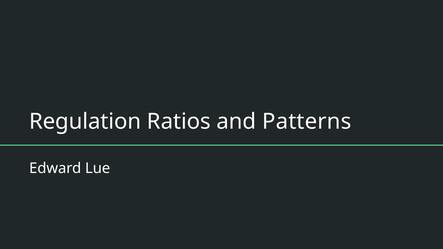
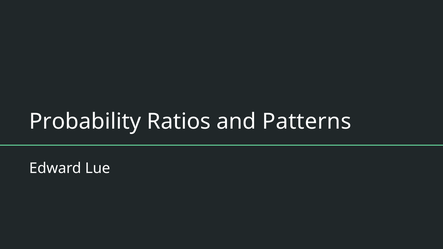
Regulation: Regulation -> Probability
